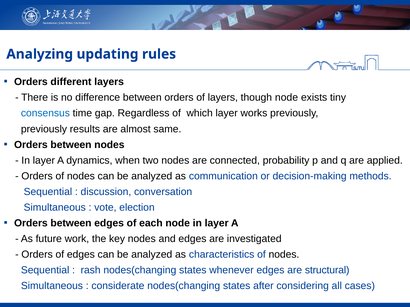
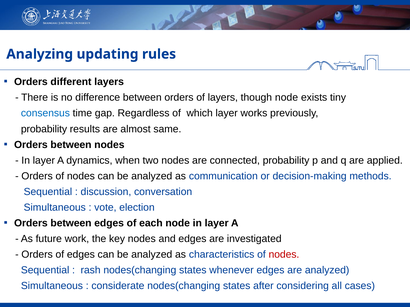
previously at (44, 129): previously -> probability
nodes at (284, 255) colour: black -> red
are structural: structural -> analyzed
